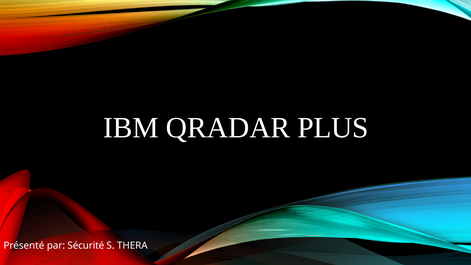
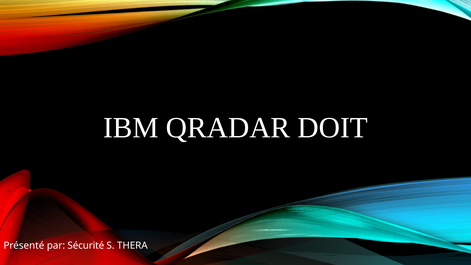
PLUS: PLUS -> DOIT
